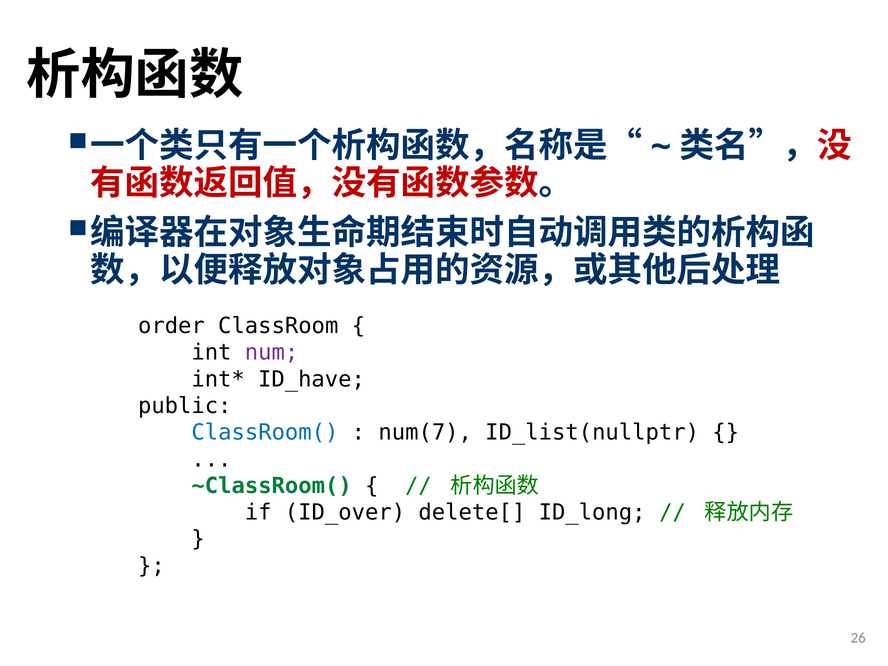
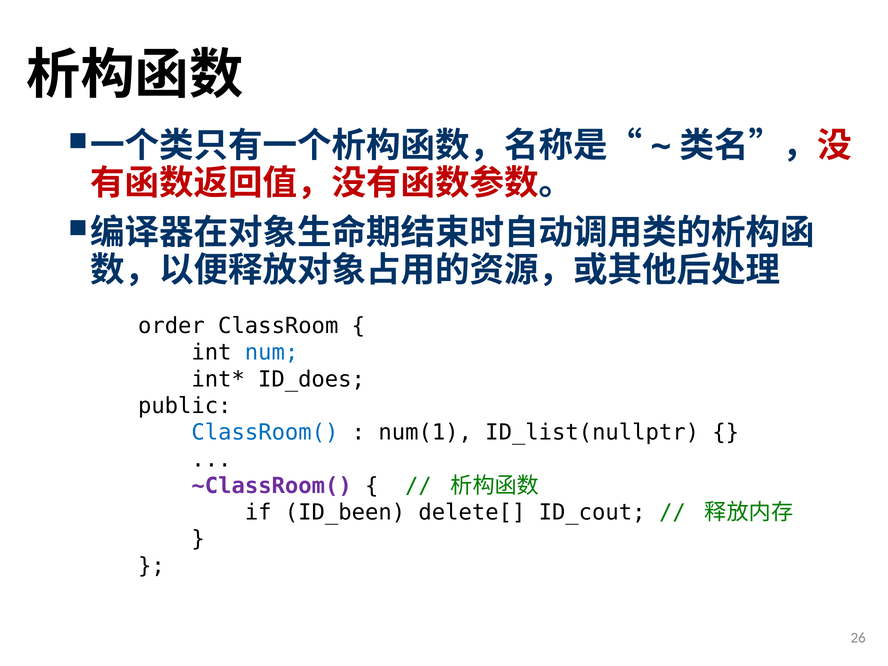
num colour: purple -> blue
ID_have: ID_have -> ID_does
num(7: num(7 -> num(1
~ClassRoom( colour: green -> purple
ID_over: ID_over -> ID_been
ID_long: ID_long -> ID_cout
